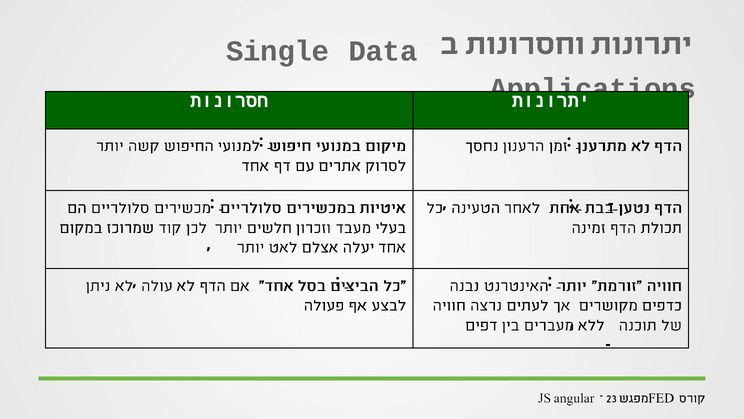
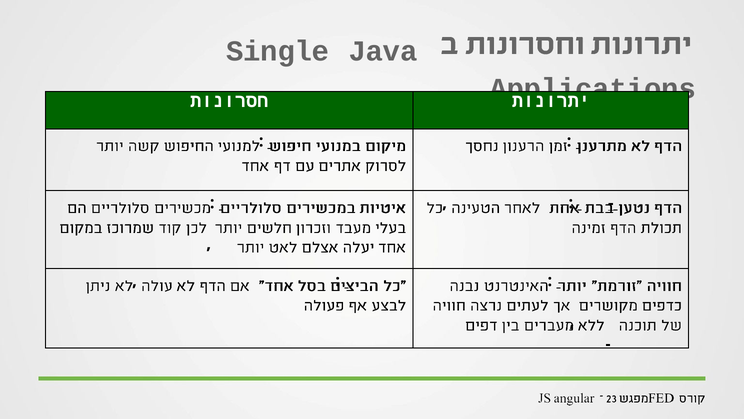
Data: Data -> Java
